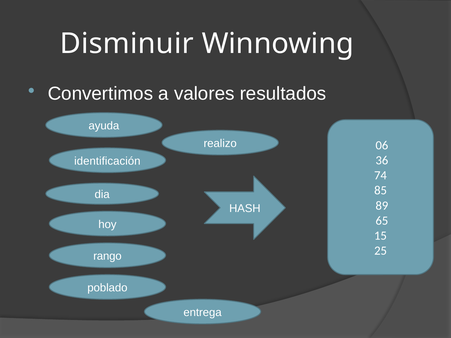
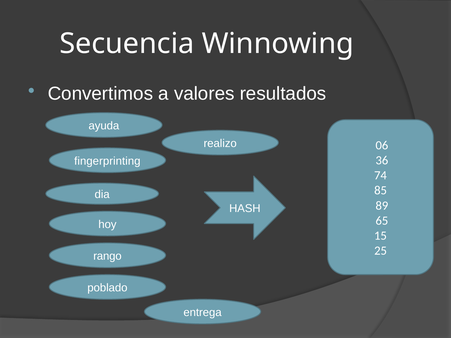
Disminuir: Disminuir -> Secuencia
identificación: identificación -> fingerprinting
